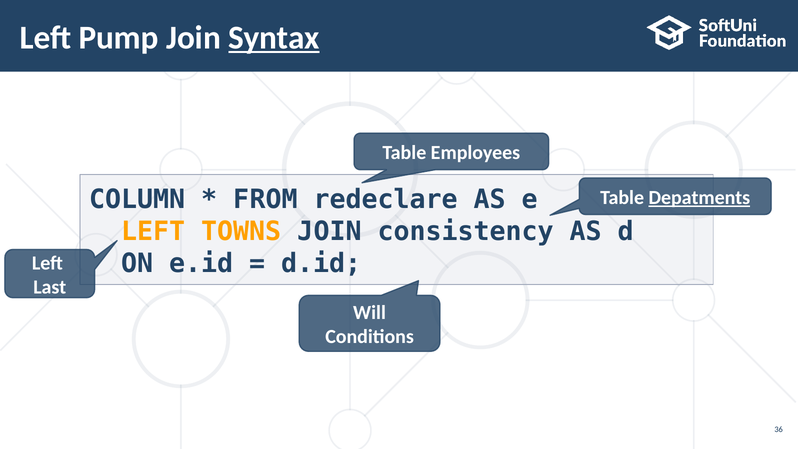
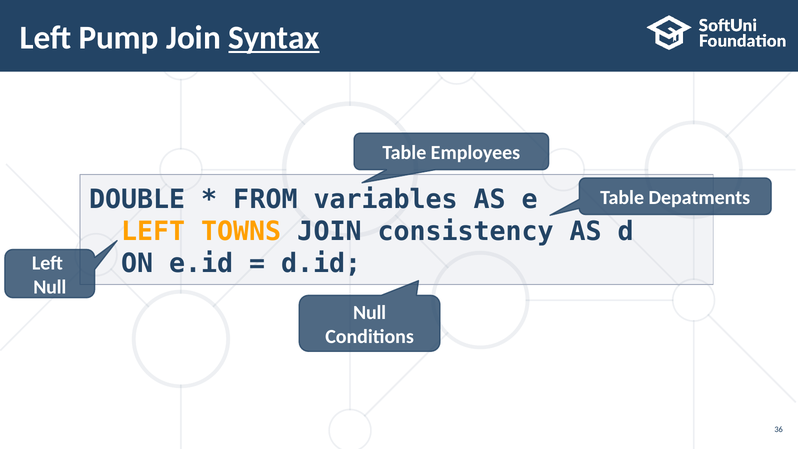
COLUMN: COLUMN -> DOUBLE
redeclare: redeclare -> variables
Depatments underline: present -> none
Last at (50, 287): Last -> Null
Will at (370, 313): Will -> Null
